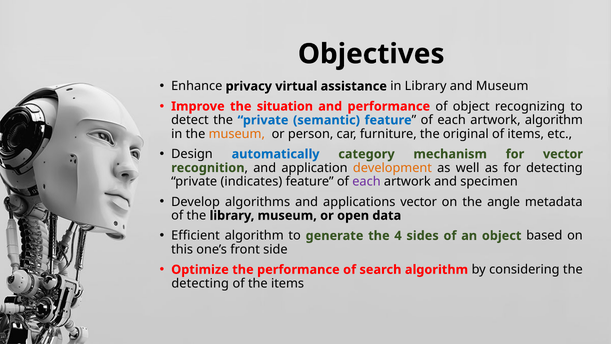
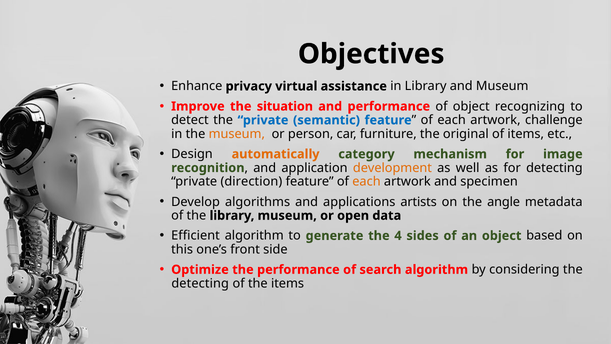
artwork algorithm: algorithm -> challenge
automatically colour: blue -> orange
for vector: vector -> image
indicates: indicates -> direction
each at (366, 181) colour: purple -> orange
applications vector: vector -> artists
